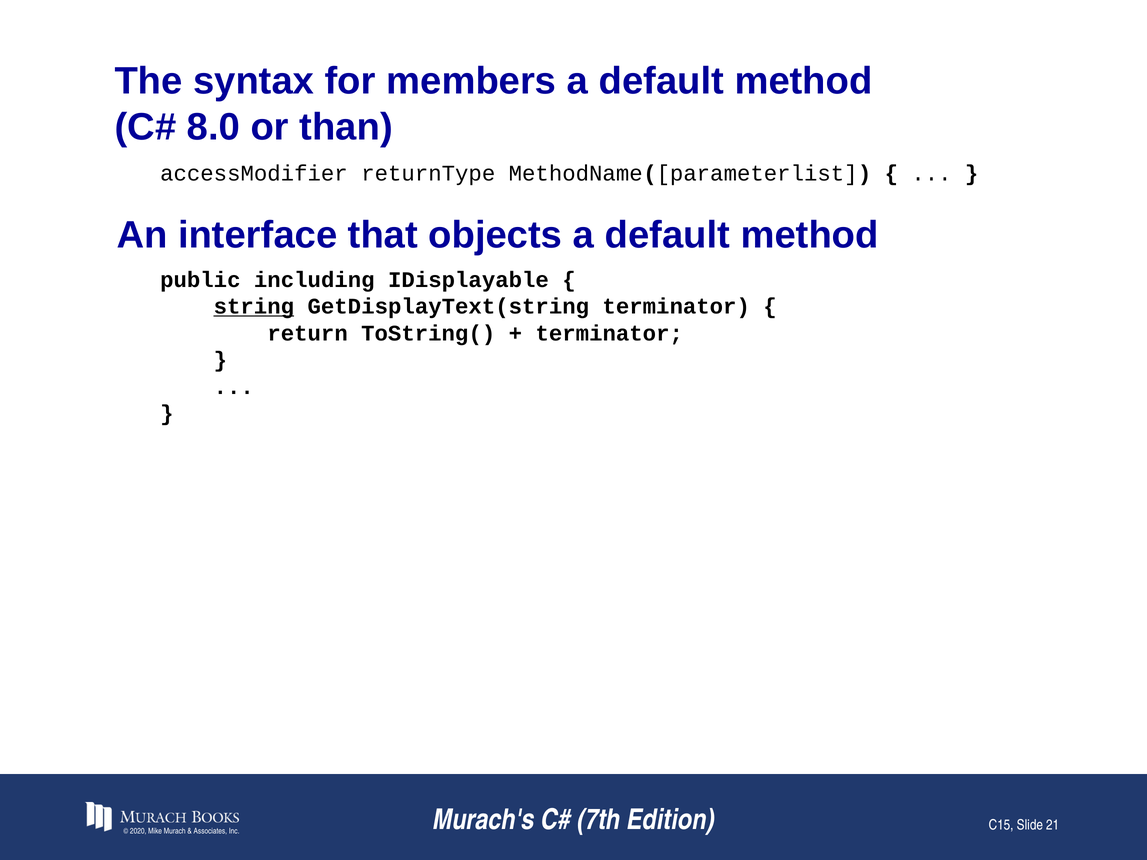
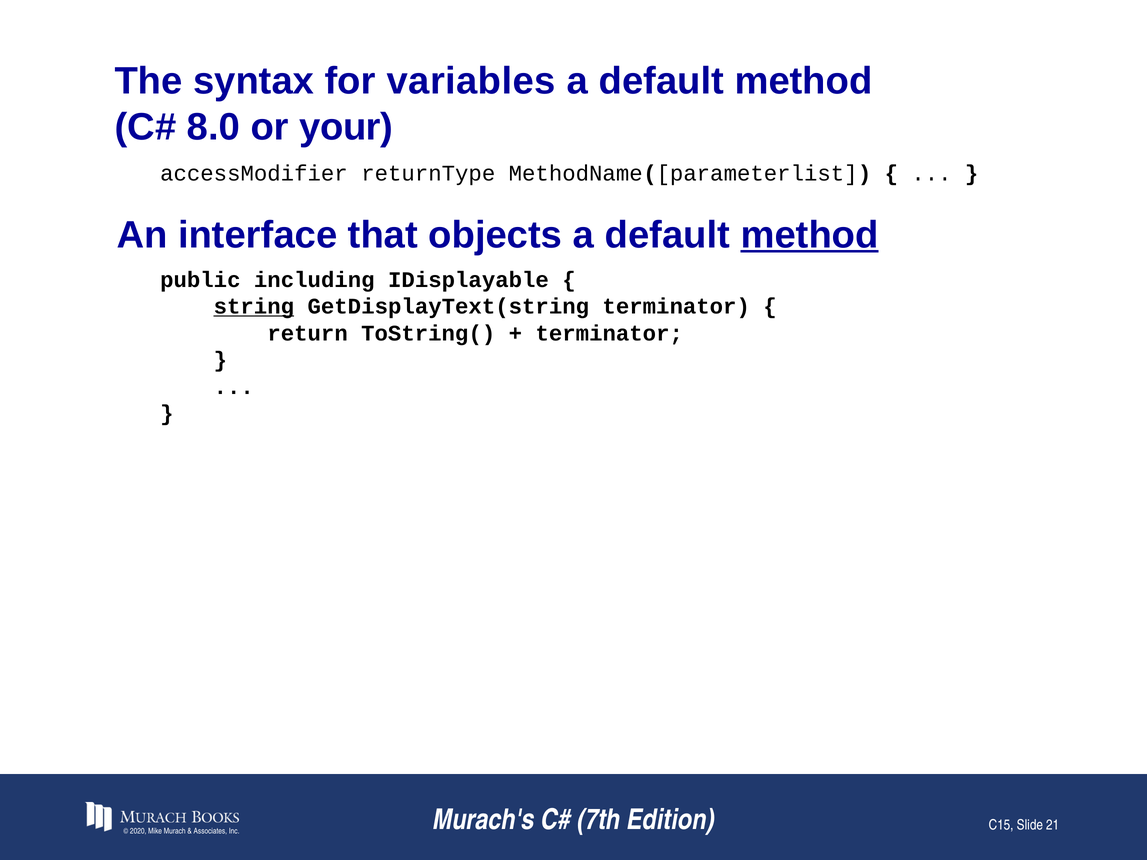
members: members -> variables
than: than -> your
method at (810, 235) underline: none -> present
